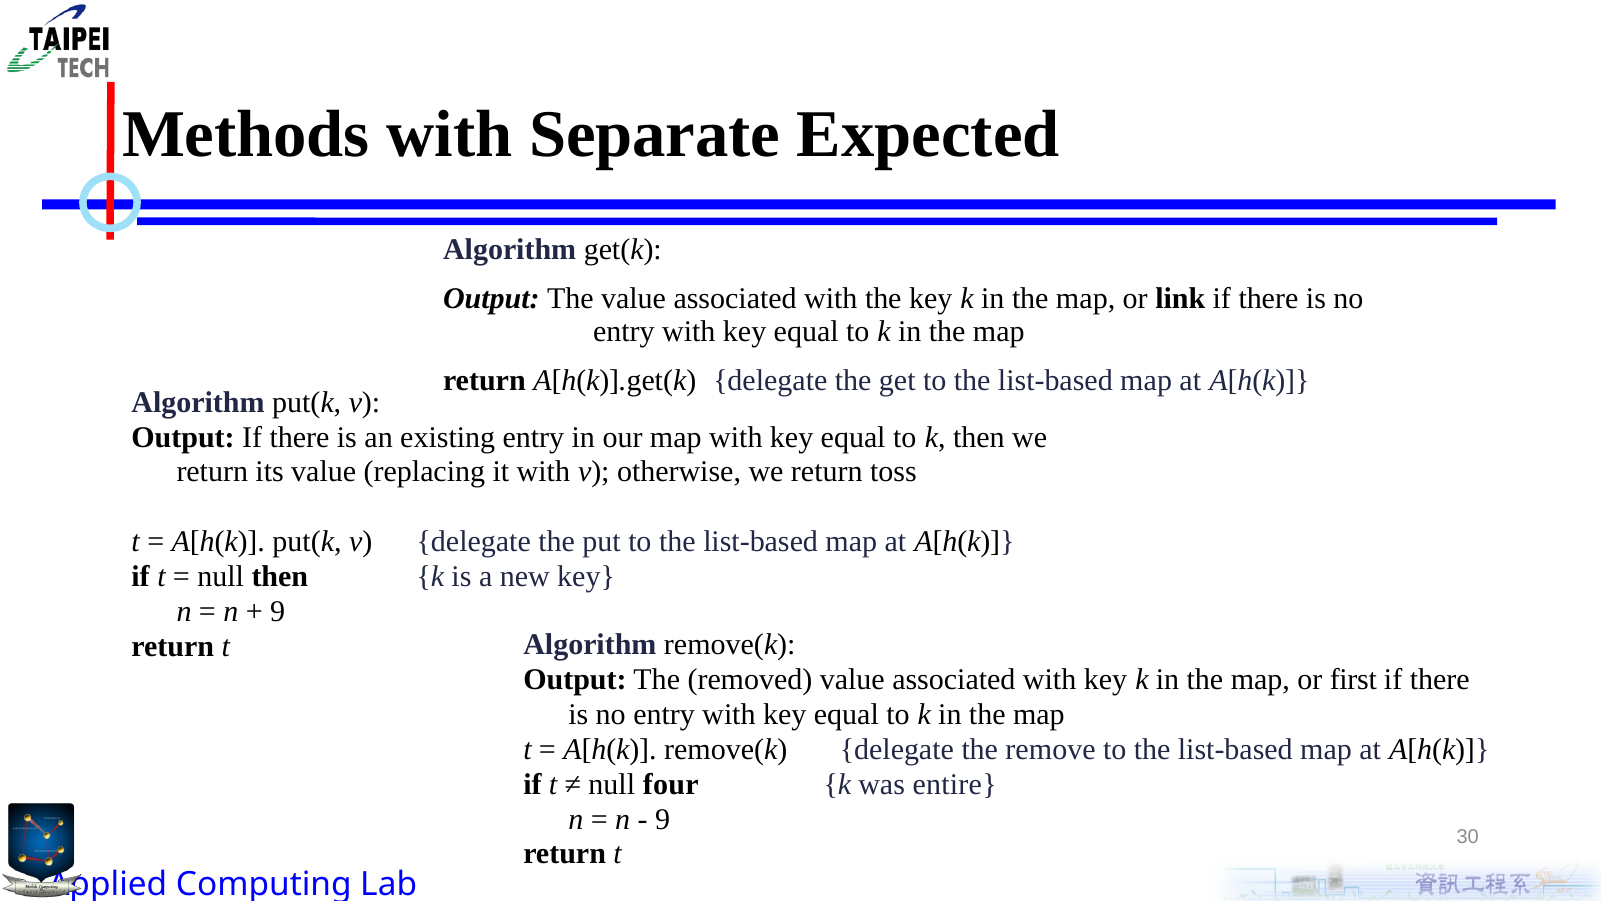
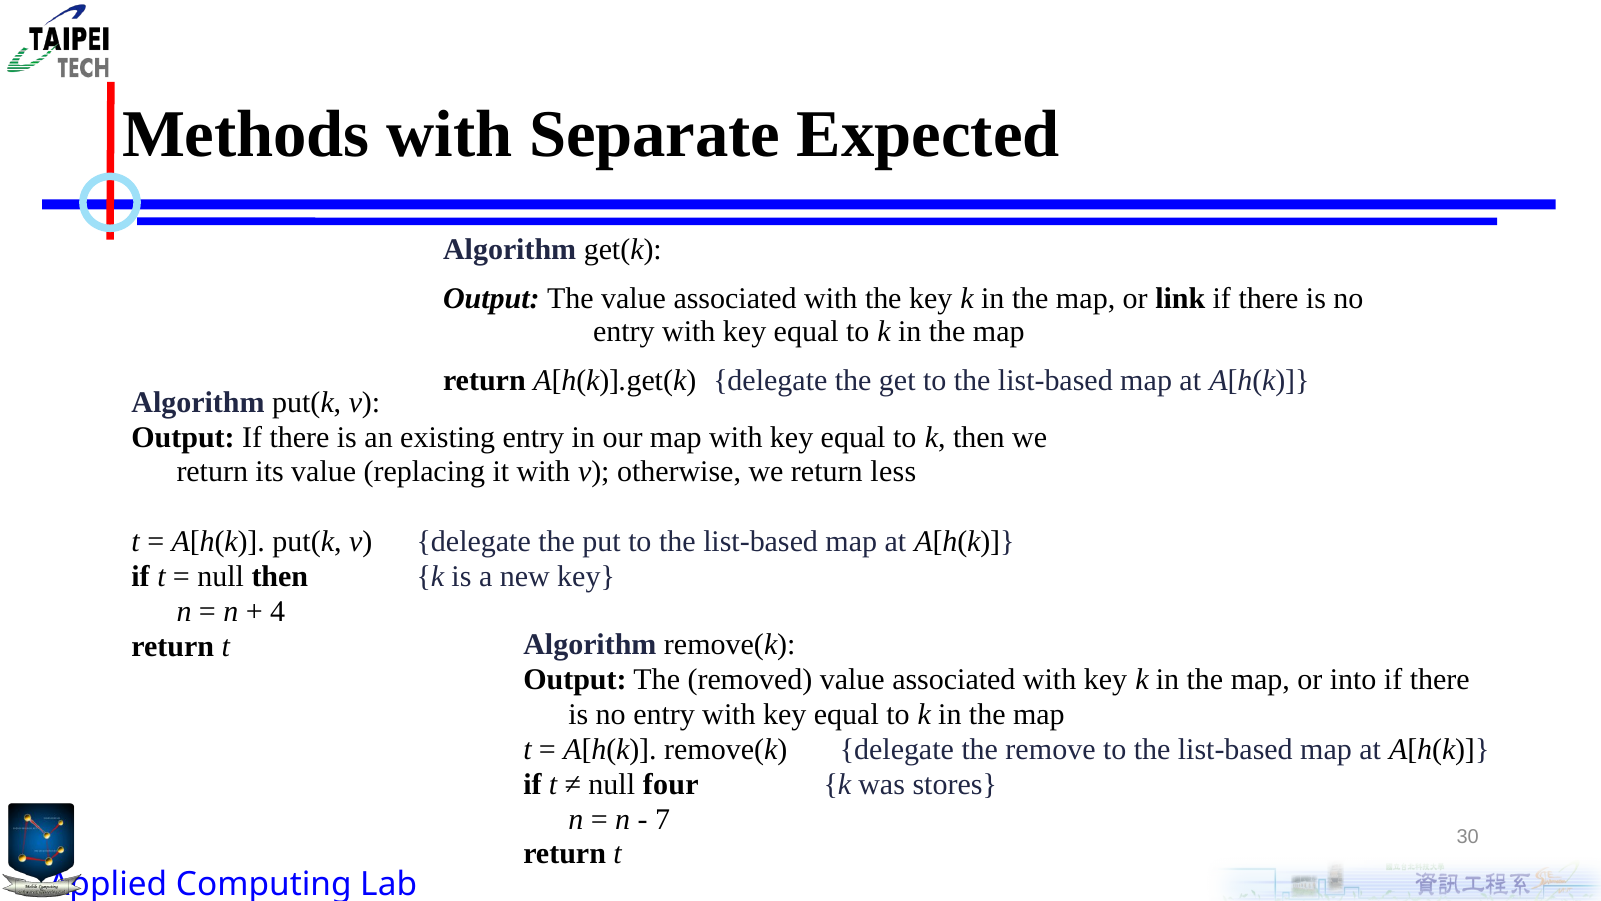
toss: toss -> less
9 at (278, 611): 9 -> 4
first: first -> into
entire: entire -> stores
9 at (663, 819): 9 -> 7
